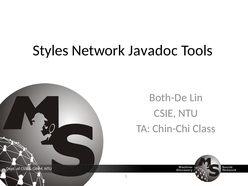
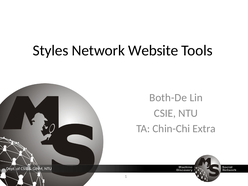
Javadoc: Javadoc -> Website
Class: Class -> Extra
